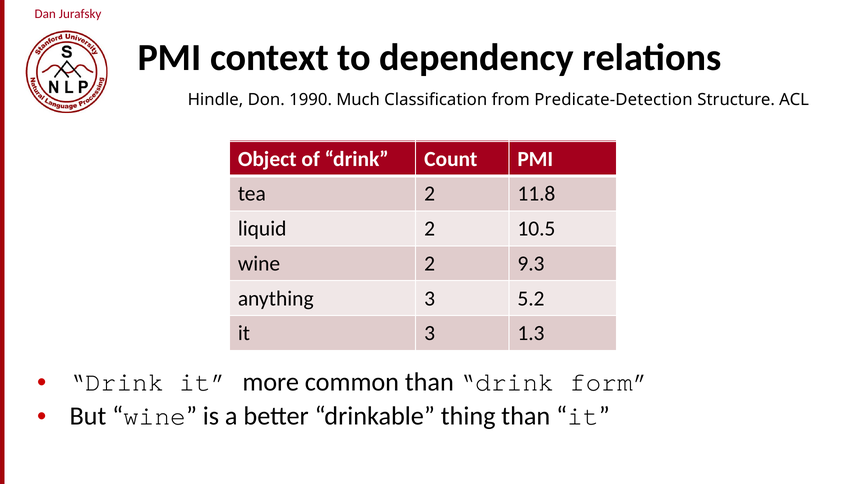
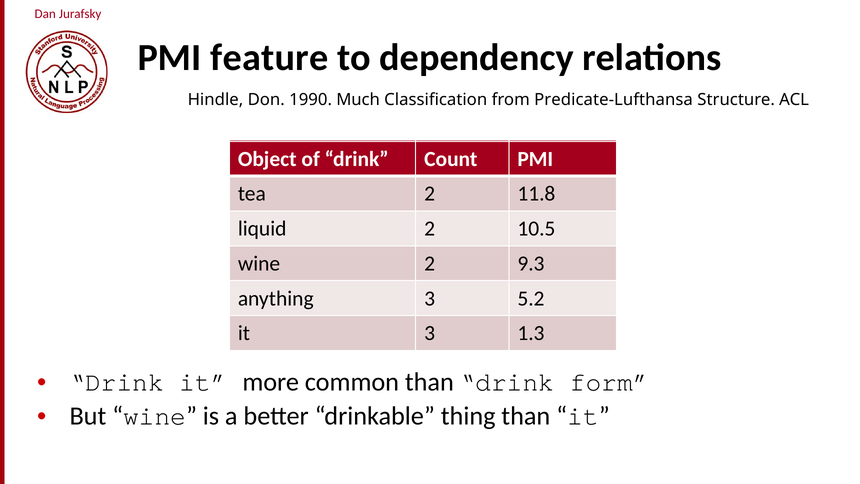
context: context -> feature
Predicate-Detection: Predicate-Detection -> Predicate-Lufthansa
